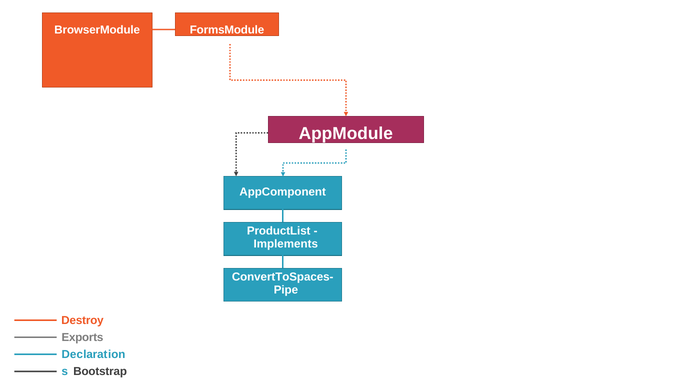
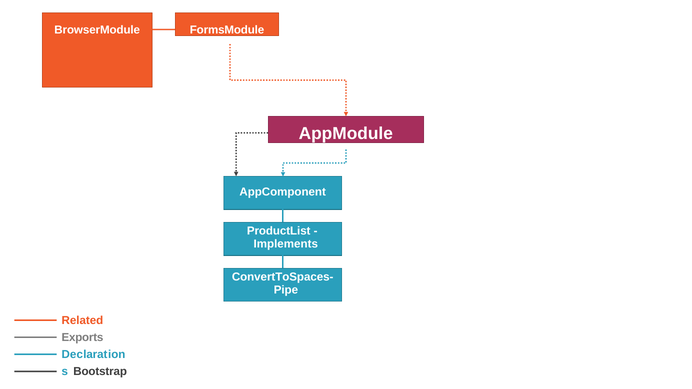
Destroy: Destroy -> Related
